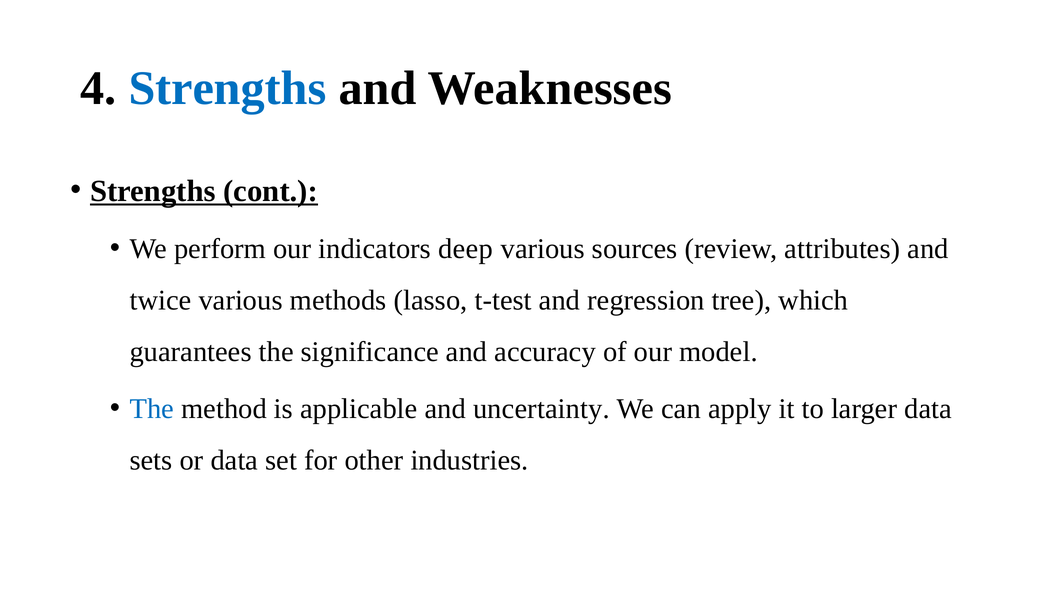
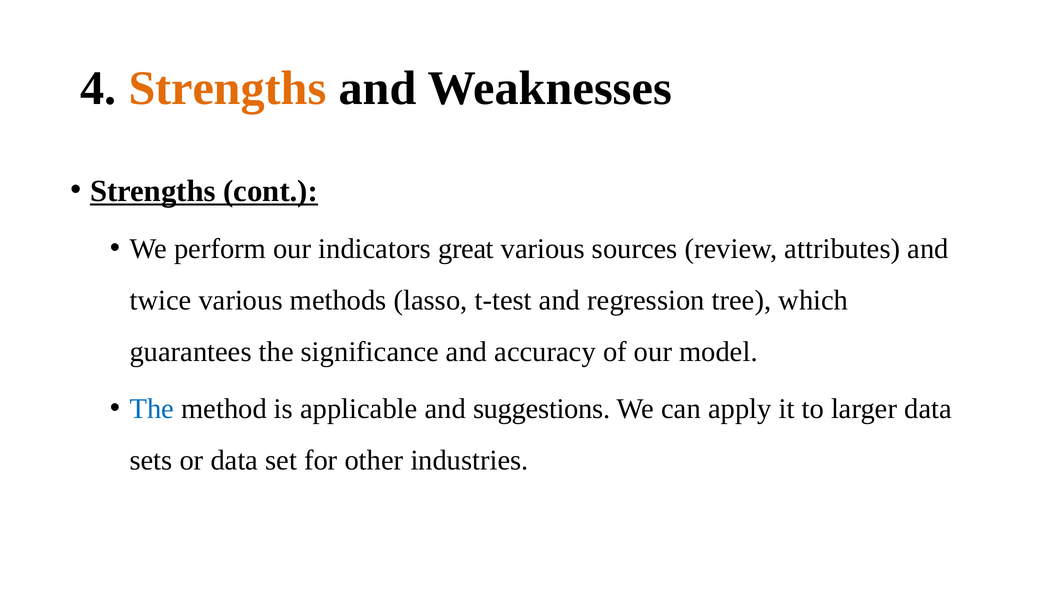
Strengths at (227, 89) colour: blue -> orange
deep: deep -> great
uncertainty: uncertainty -> suggestions
